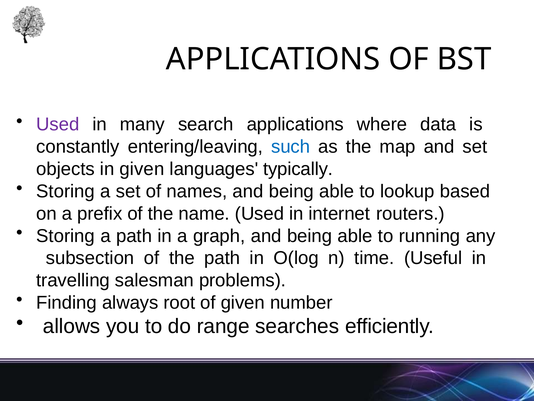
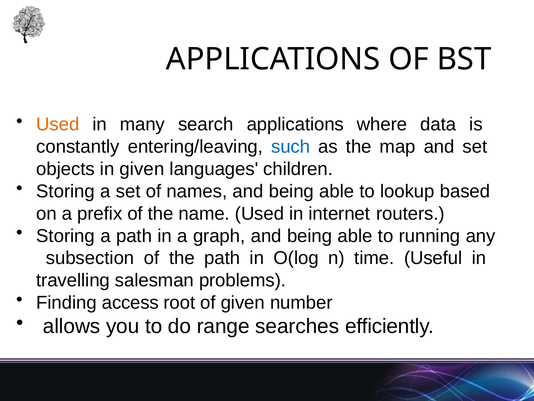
Used at (58, 124) colour: purple -> orange
typically: typically -> children
always: always -> access
